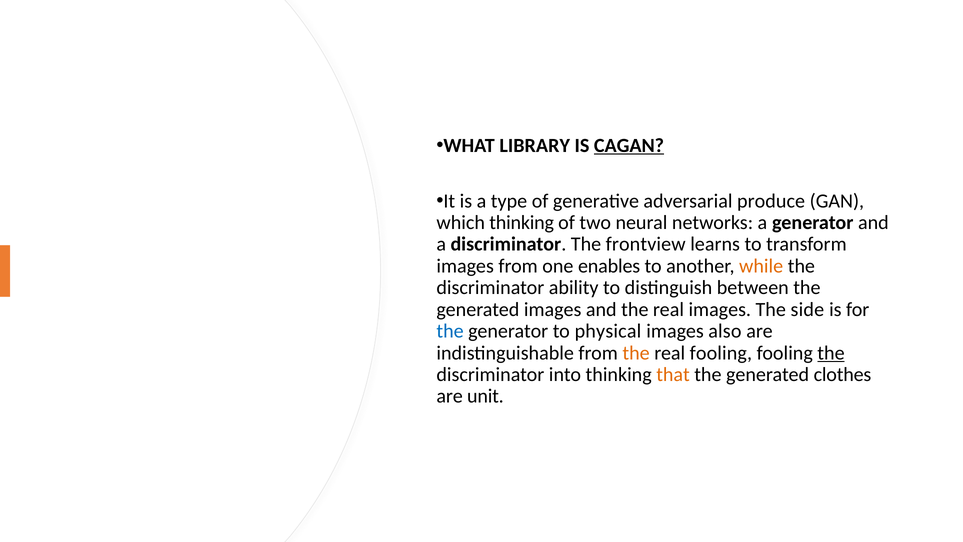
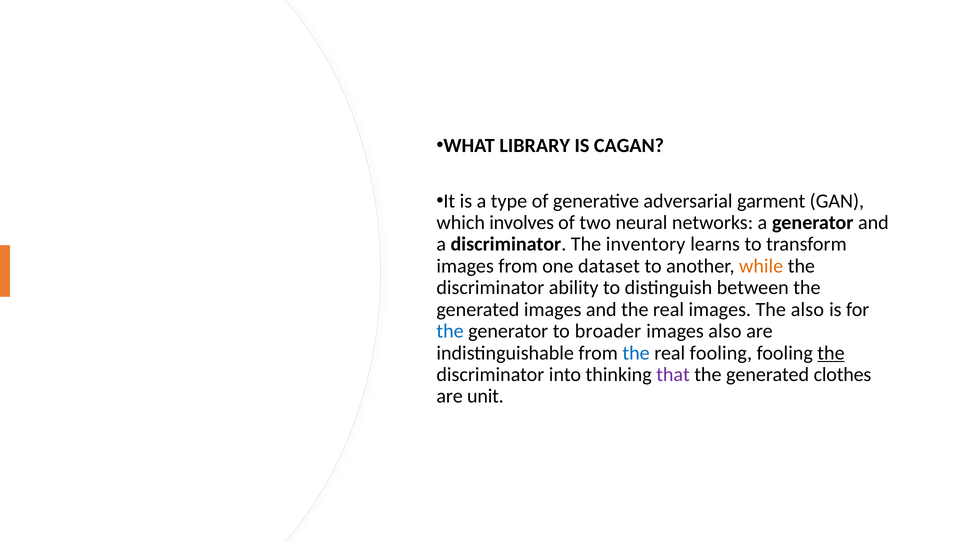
CAGAN underline: present -> none
produce: produce -> garment
which thinking: thinking -> involves
frontview: frontview -> inventory
enables: enables -> dataset
The side: side -> also
physical: physical -> broader
the at (636, 353) colour: orange -> blue
that colour: orange -> purple
